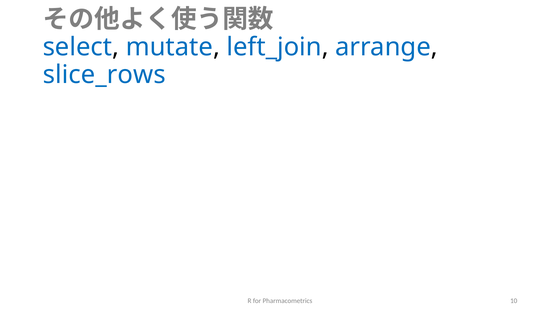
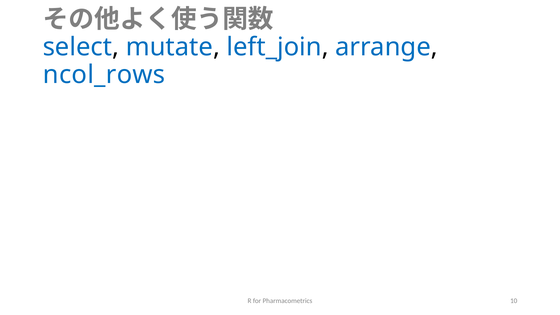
slice_rows: slice_rows -> ncol_rows
